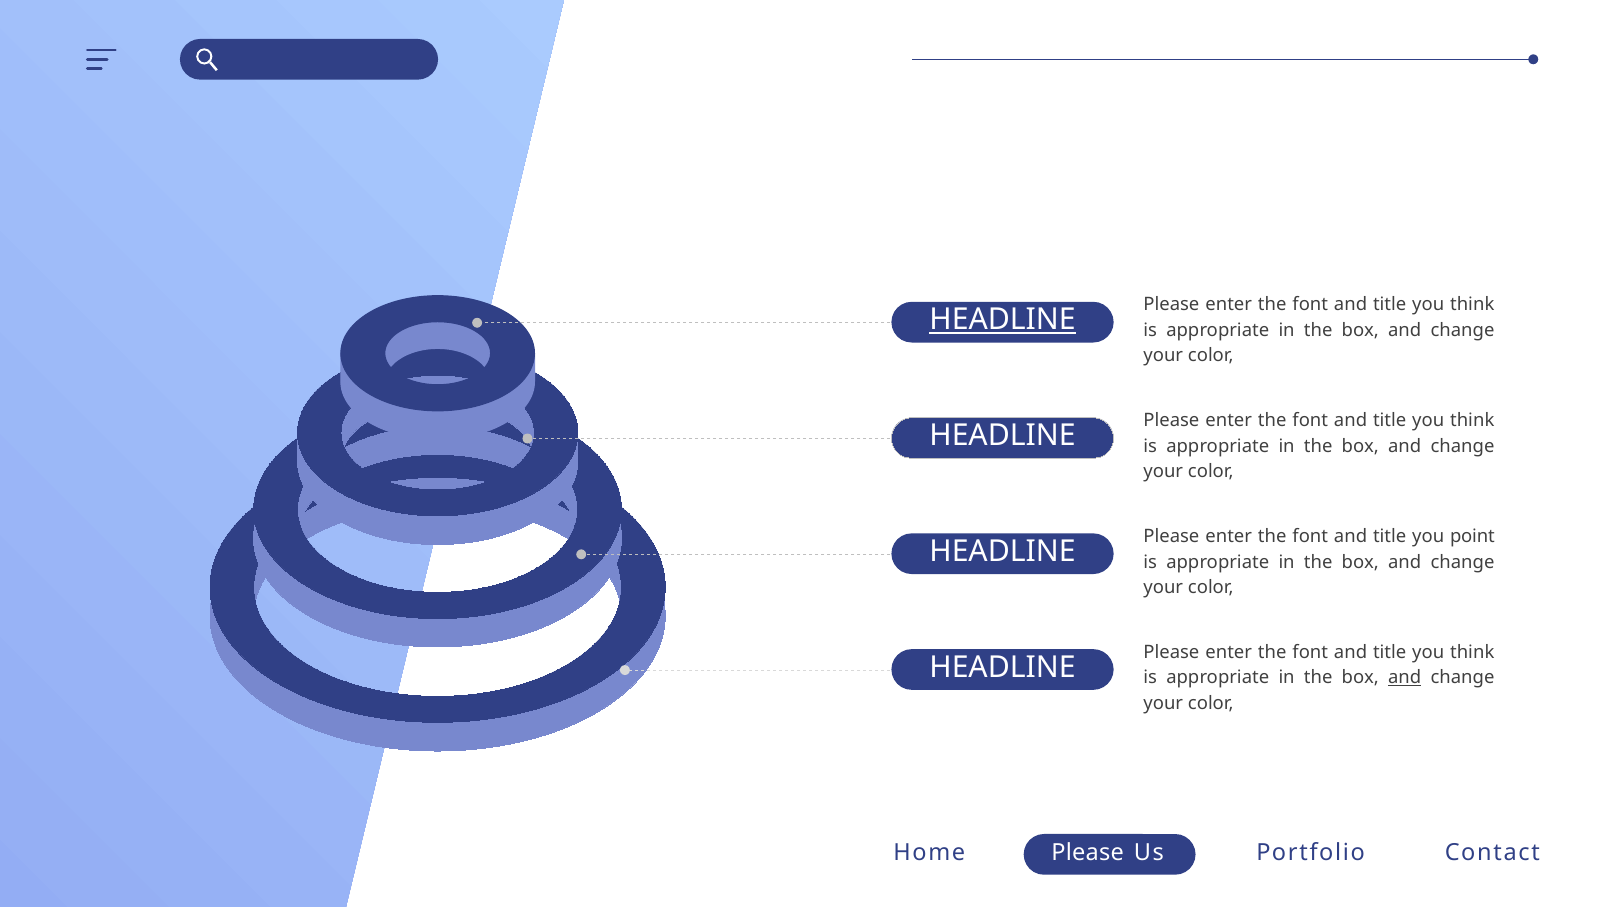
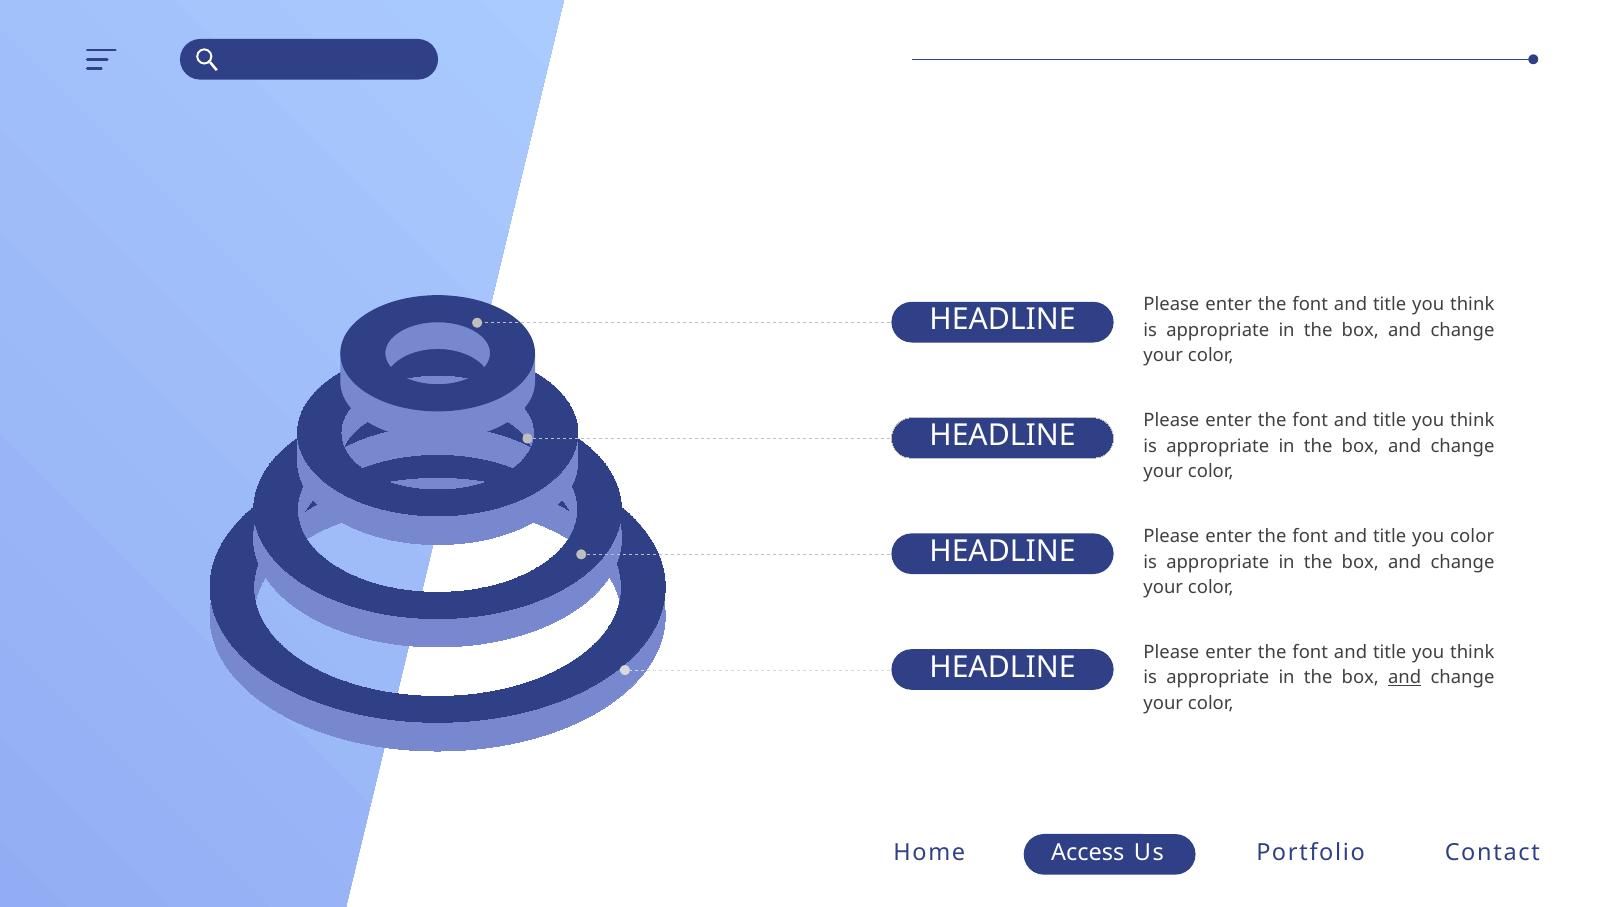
HEADLINE at (1003, 320) underline: present -> none
you point: point -> color
Home Please: Please -> Access
